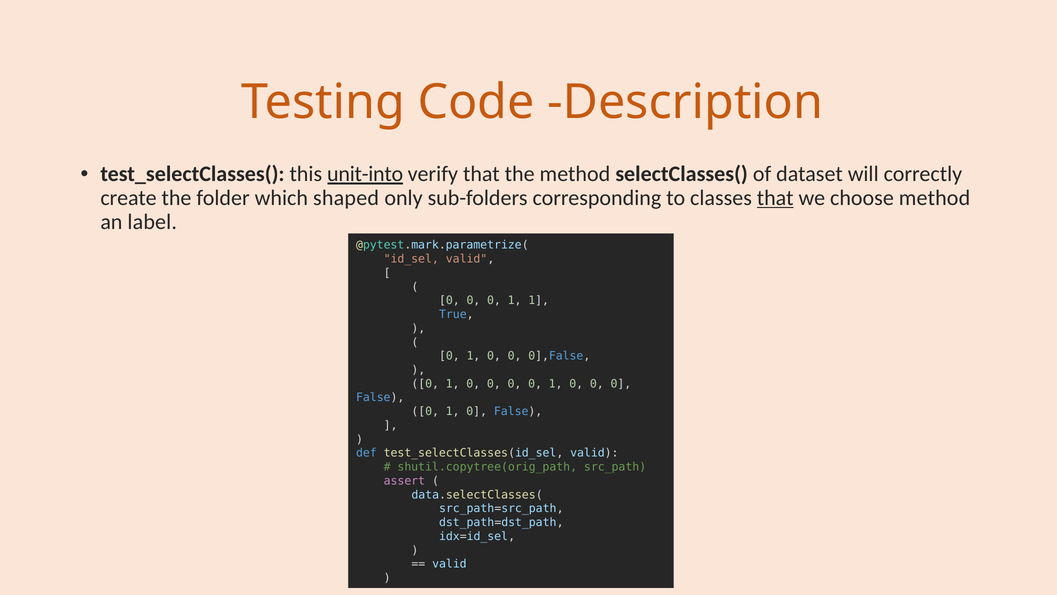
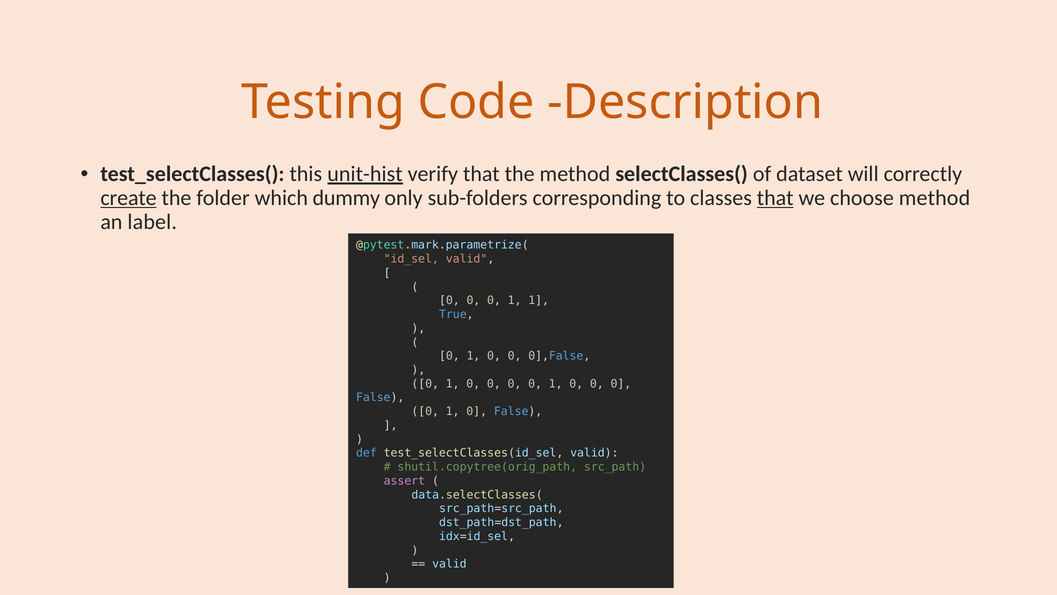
unit-into: unit-into -> unit-hist
create underline: none -> present
shaped: shaped -> dummy
